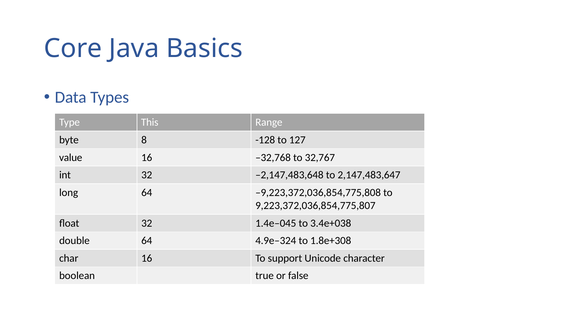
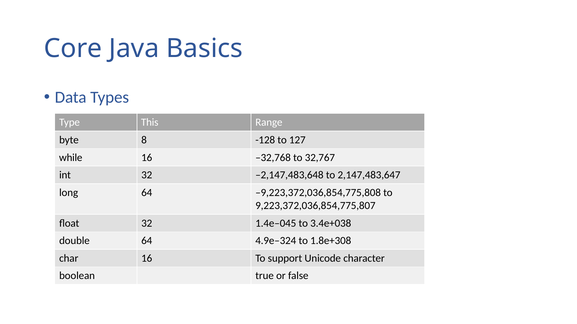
value: value -> while
